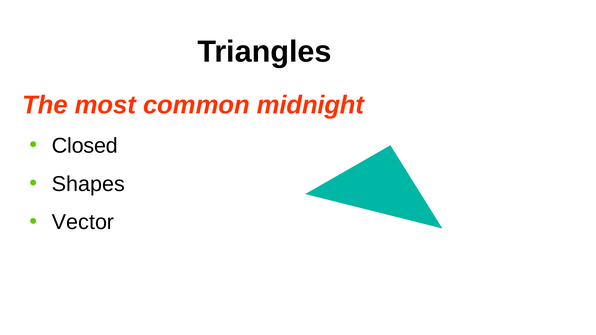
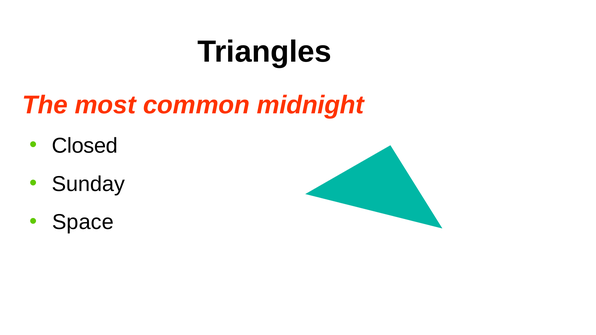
Shapes: Shapes -> Sunday
Vector: Vector -> Space
